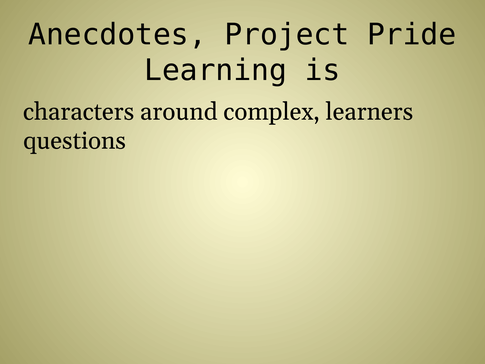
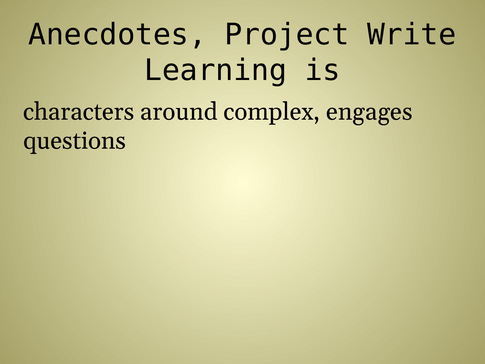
Pride: Pride -> Write
learners: learners -> engages
